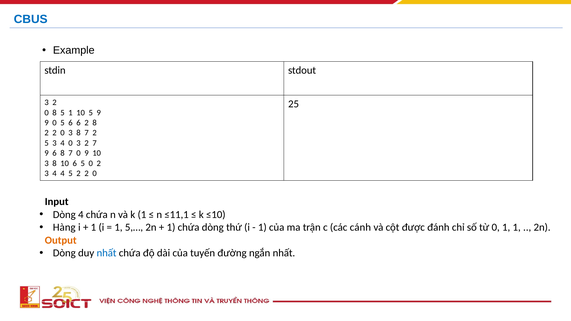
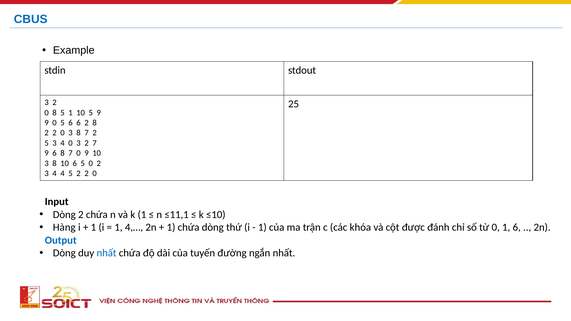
Dòng 4: 4 -> 2
5,…: 5,… -> 4,…
cánh: cánh -> khóa
1 1: 1 -> 6
Output colour: orange -> blue
